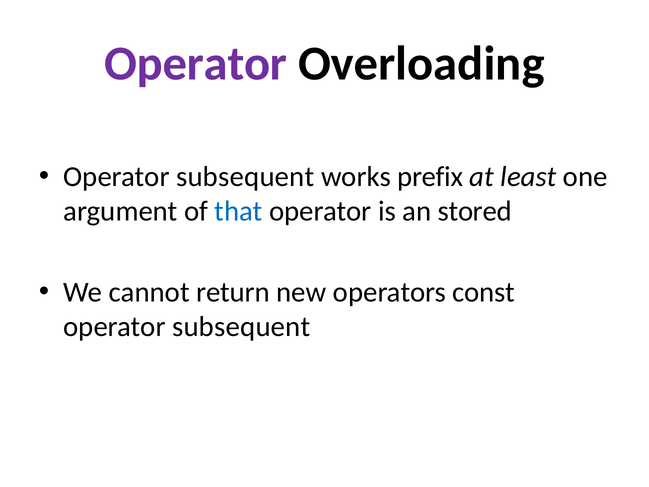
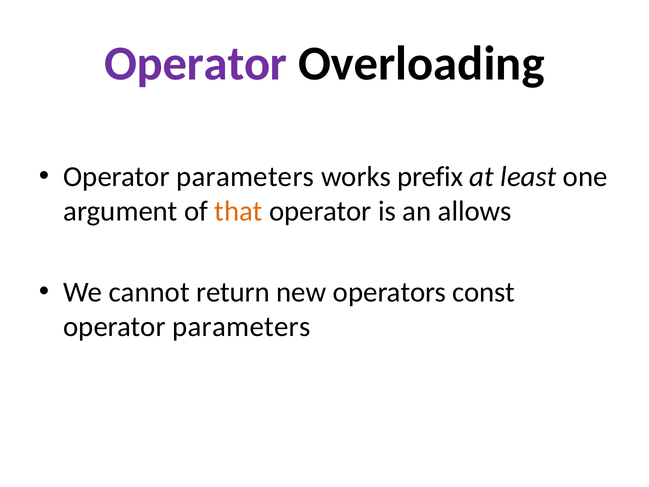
subsequent at (245, 177): subsequent -> parameters
that colour: blue -> orange
stored: stored -> allows
subsequent at (241, 327): subsequent -> parameters
